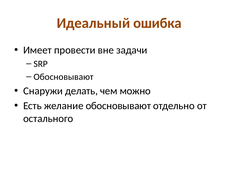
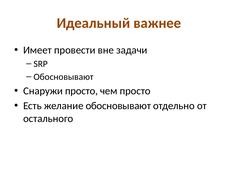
ошибка: ошибка -> важнее
Снаружи делать: делать -> просто
чем можно: можно -> просто
